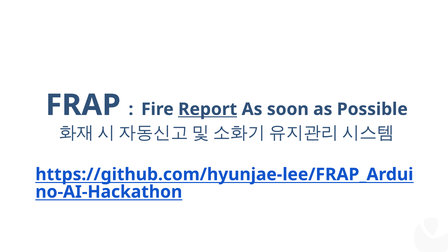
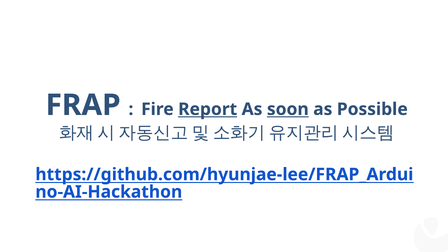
soon underline: none -> present
